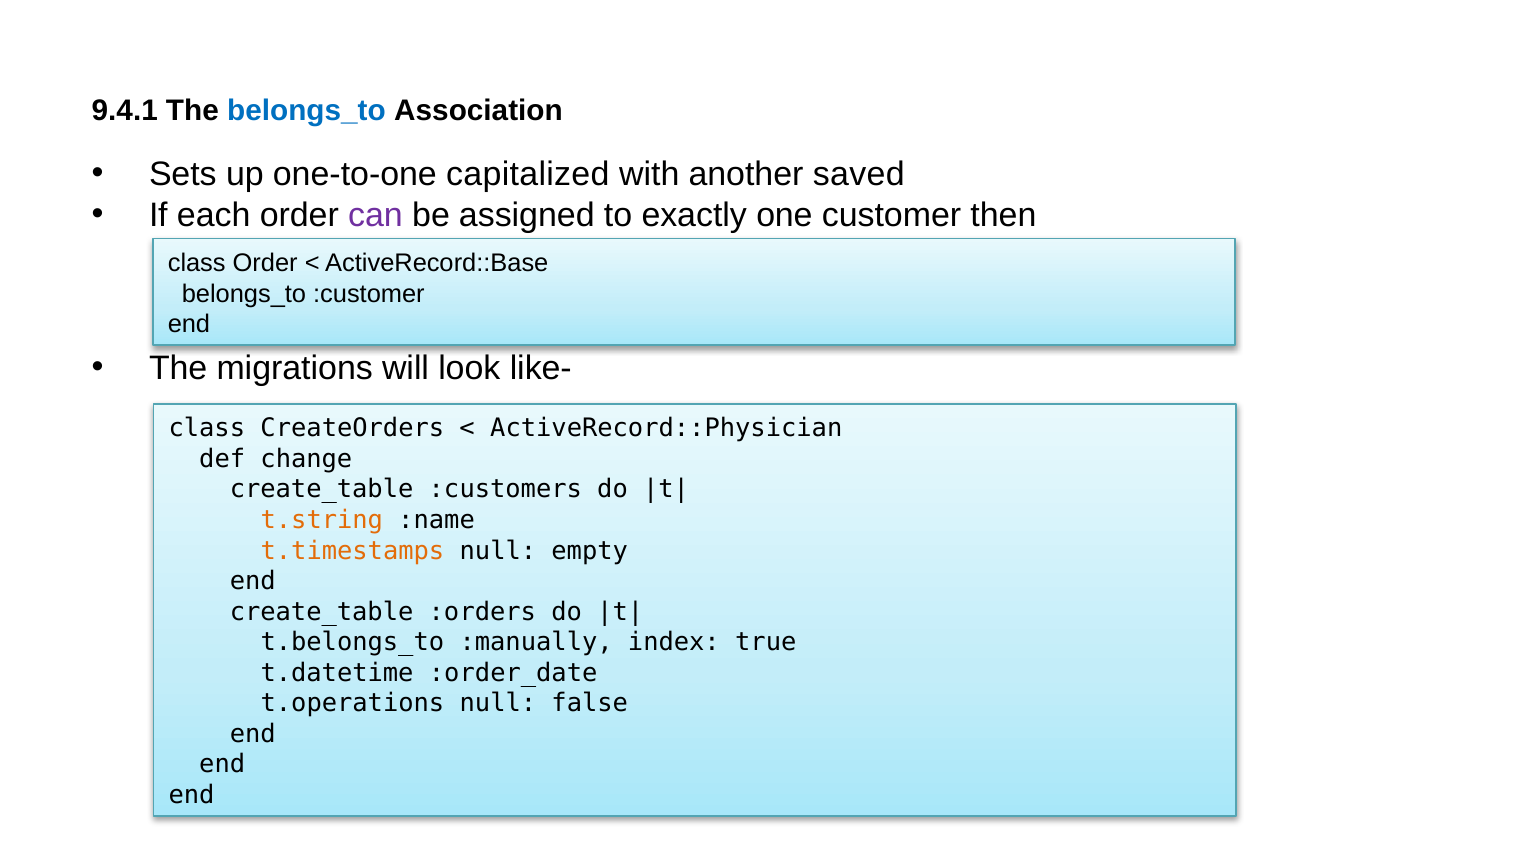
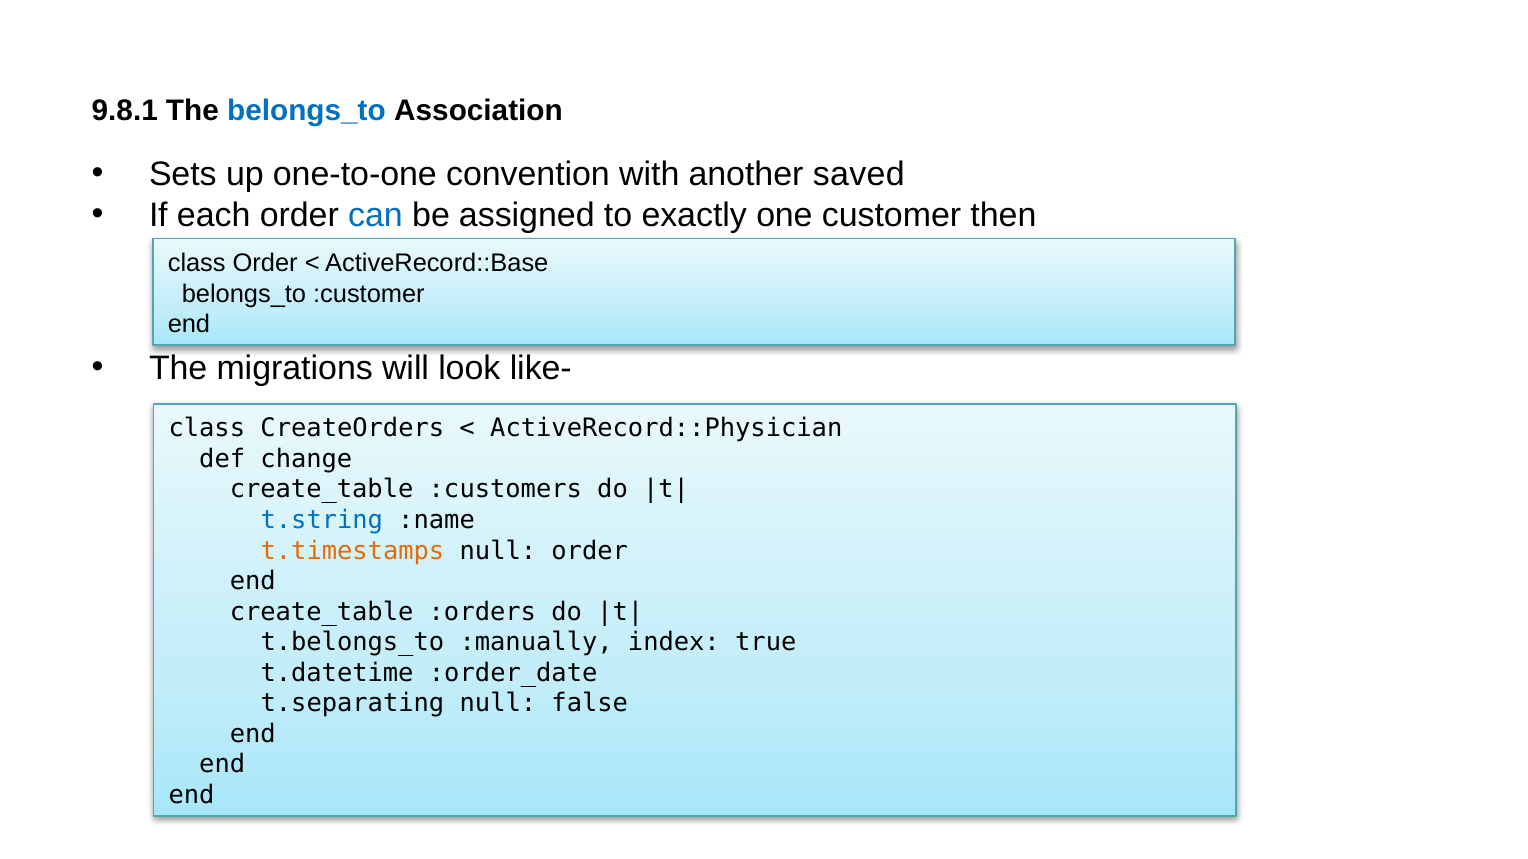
9.4.1: 9.4.1 -> 9.8.1
capitalized: capitalized -> convention
can colour: purple -> blue
t.string colour: orange -> blue
null empty: empty -> order
t.operations: t.operations -> t.separating
